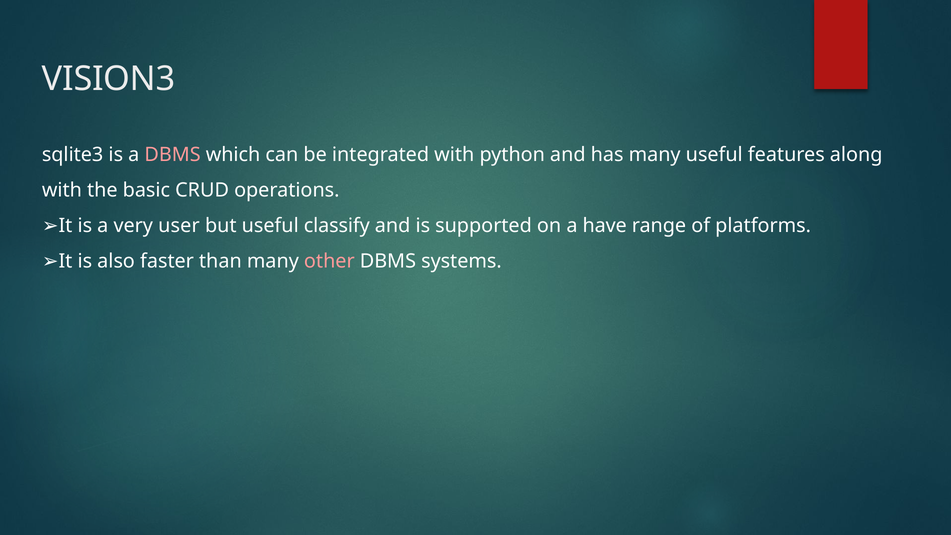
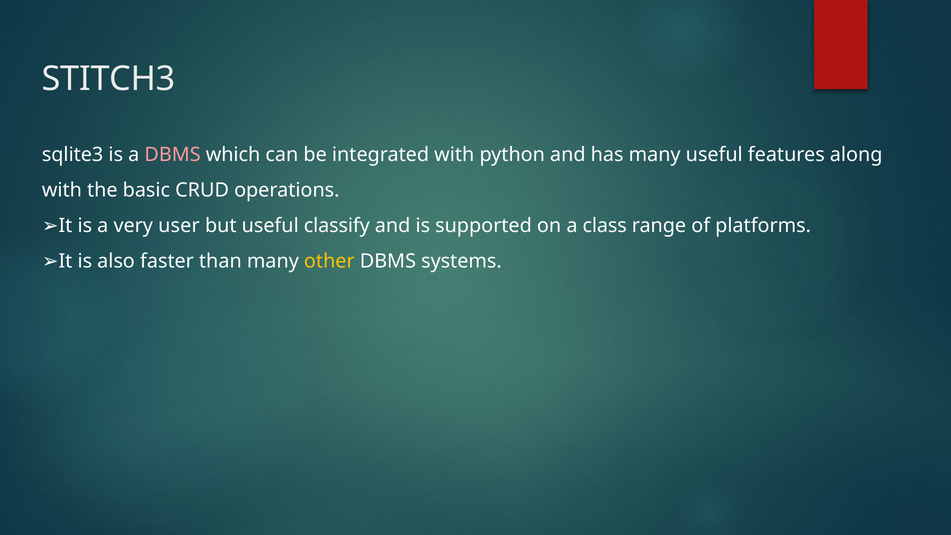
VISION3: VISION3 -> STITCH3
have: have -> class
other colour: pink -> yellow
